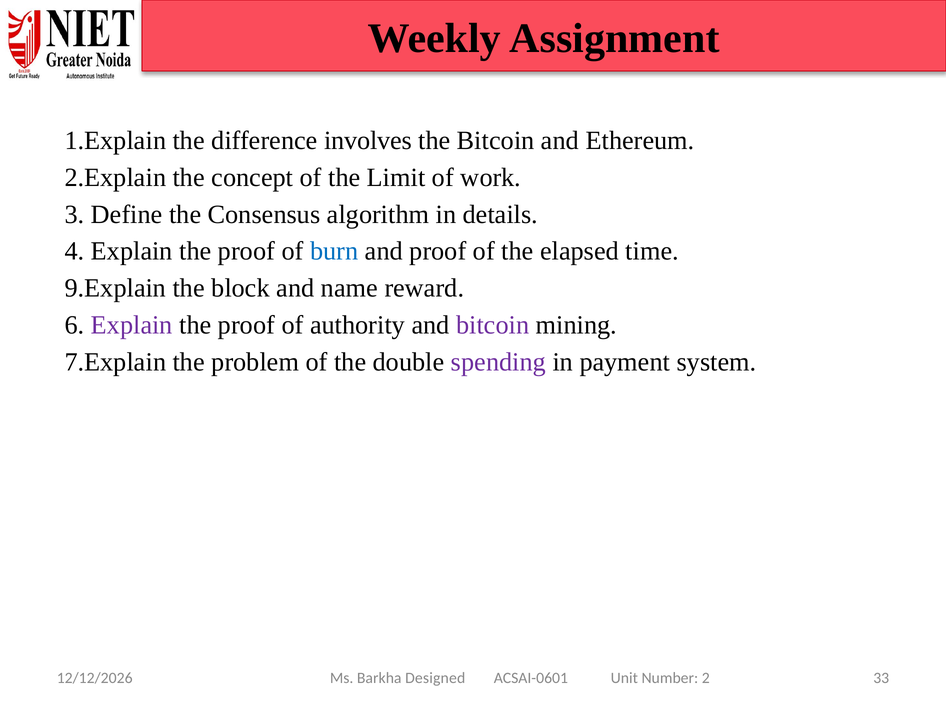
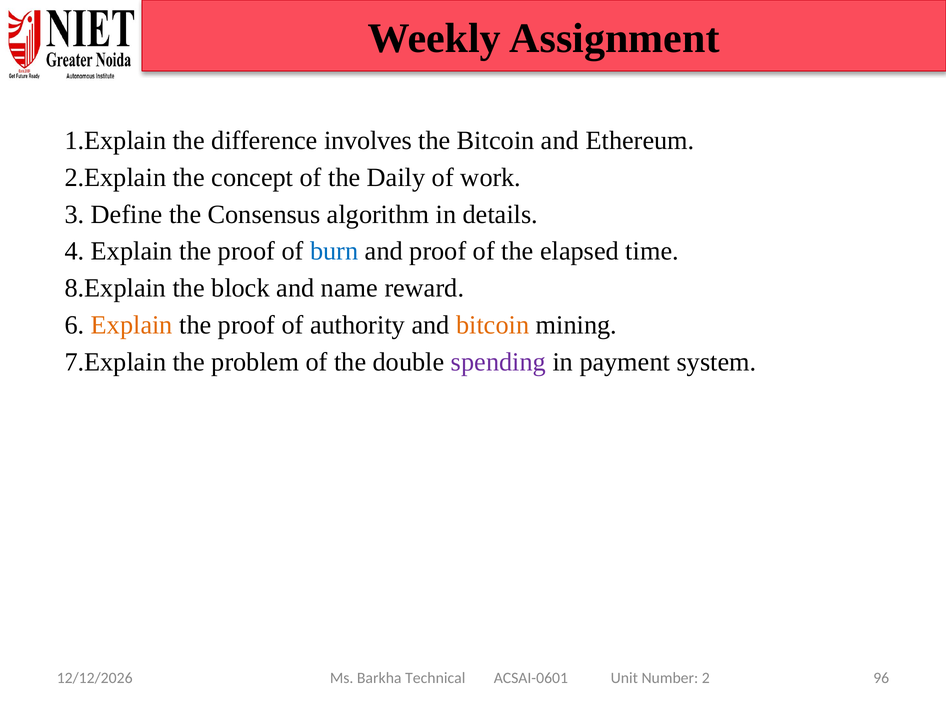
Limit: Limit -> Daily
9.Explain: 9.Explain -> 8.Explain
Explain at (132, 325) colour: purple -> orange
bitcoin at (493, 325) colour: purple -> orange
33: 33 -> 96
Designed: Designed -> Technical
